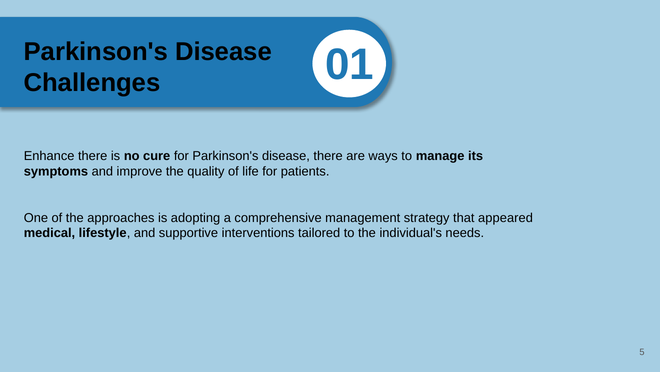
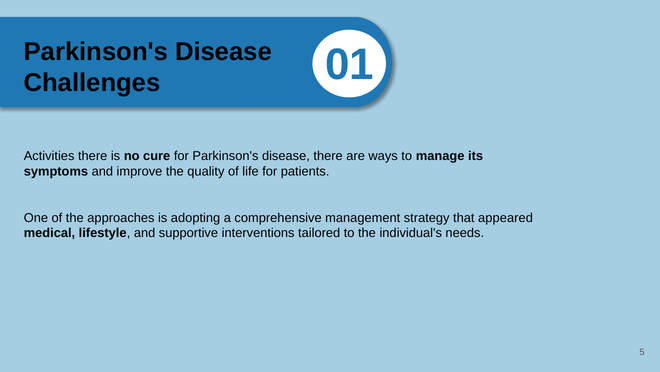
Enhance: Enhance -> Activities
